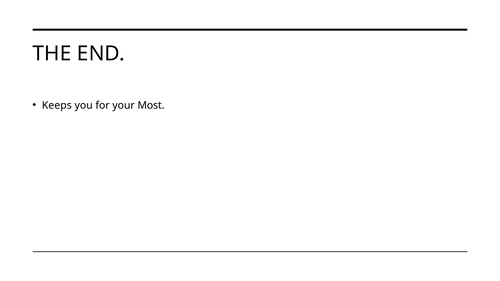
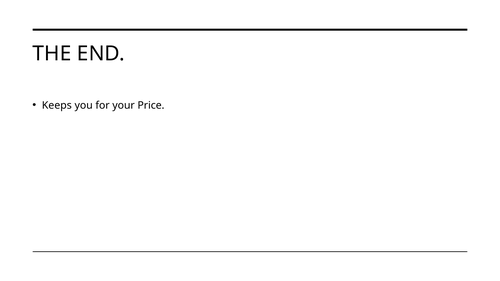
Most: Most -> Price
